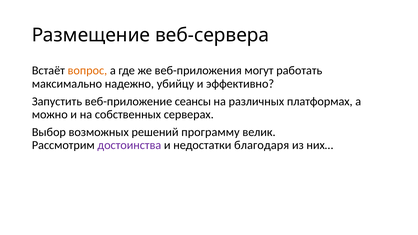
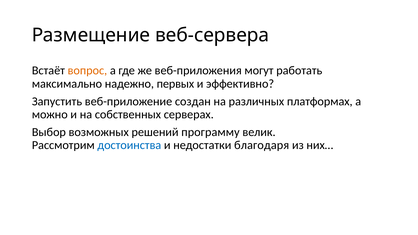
убийцу: убийцу -> первых
сеансы: сеансы -> создан
достоинства colour: purple -> blue
